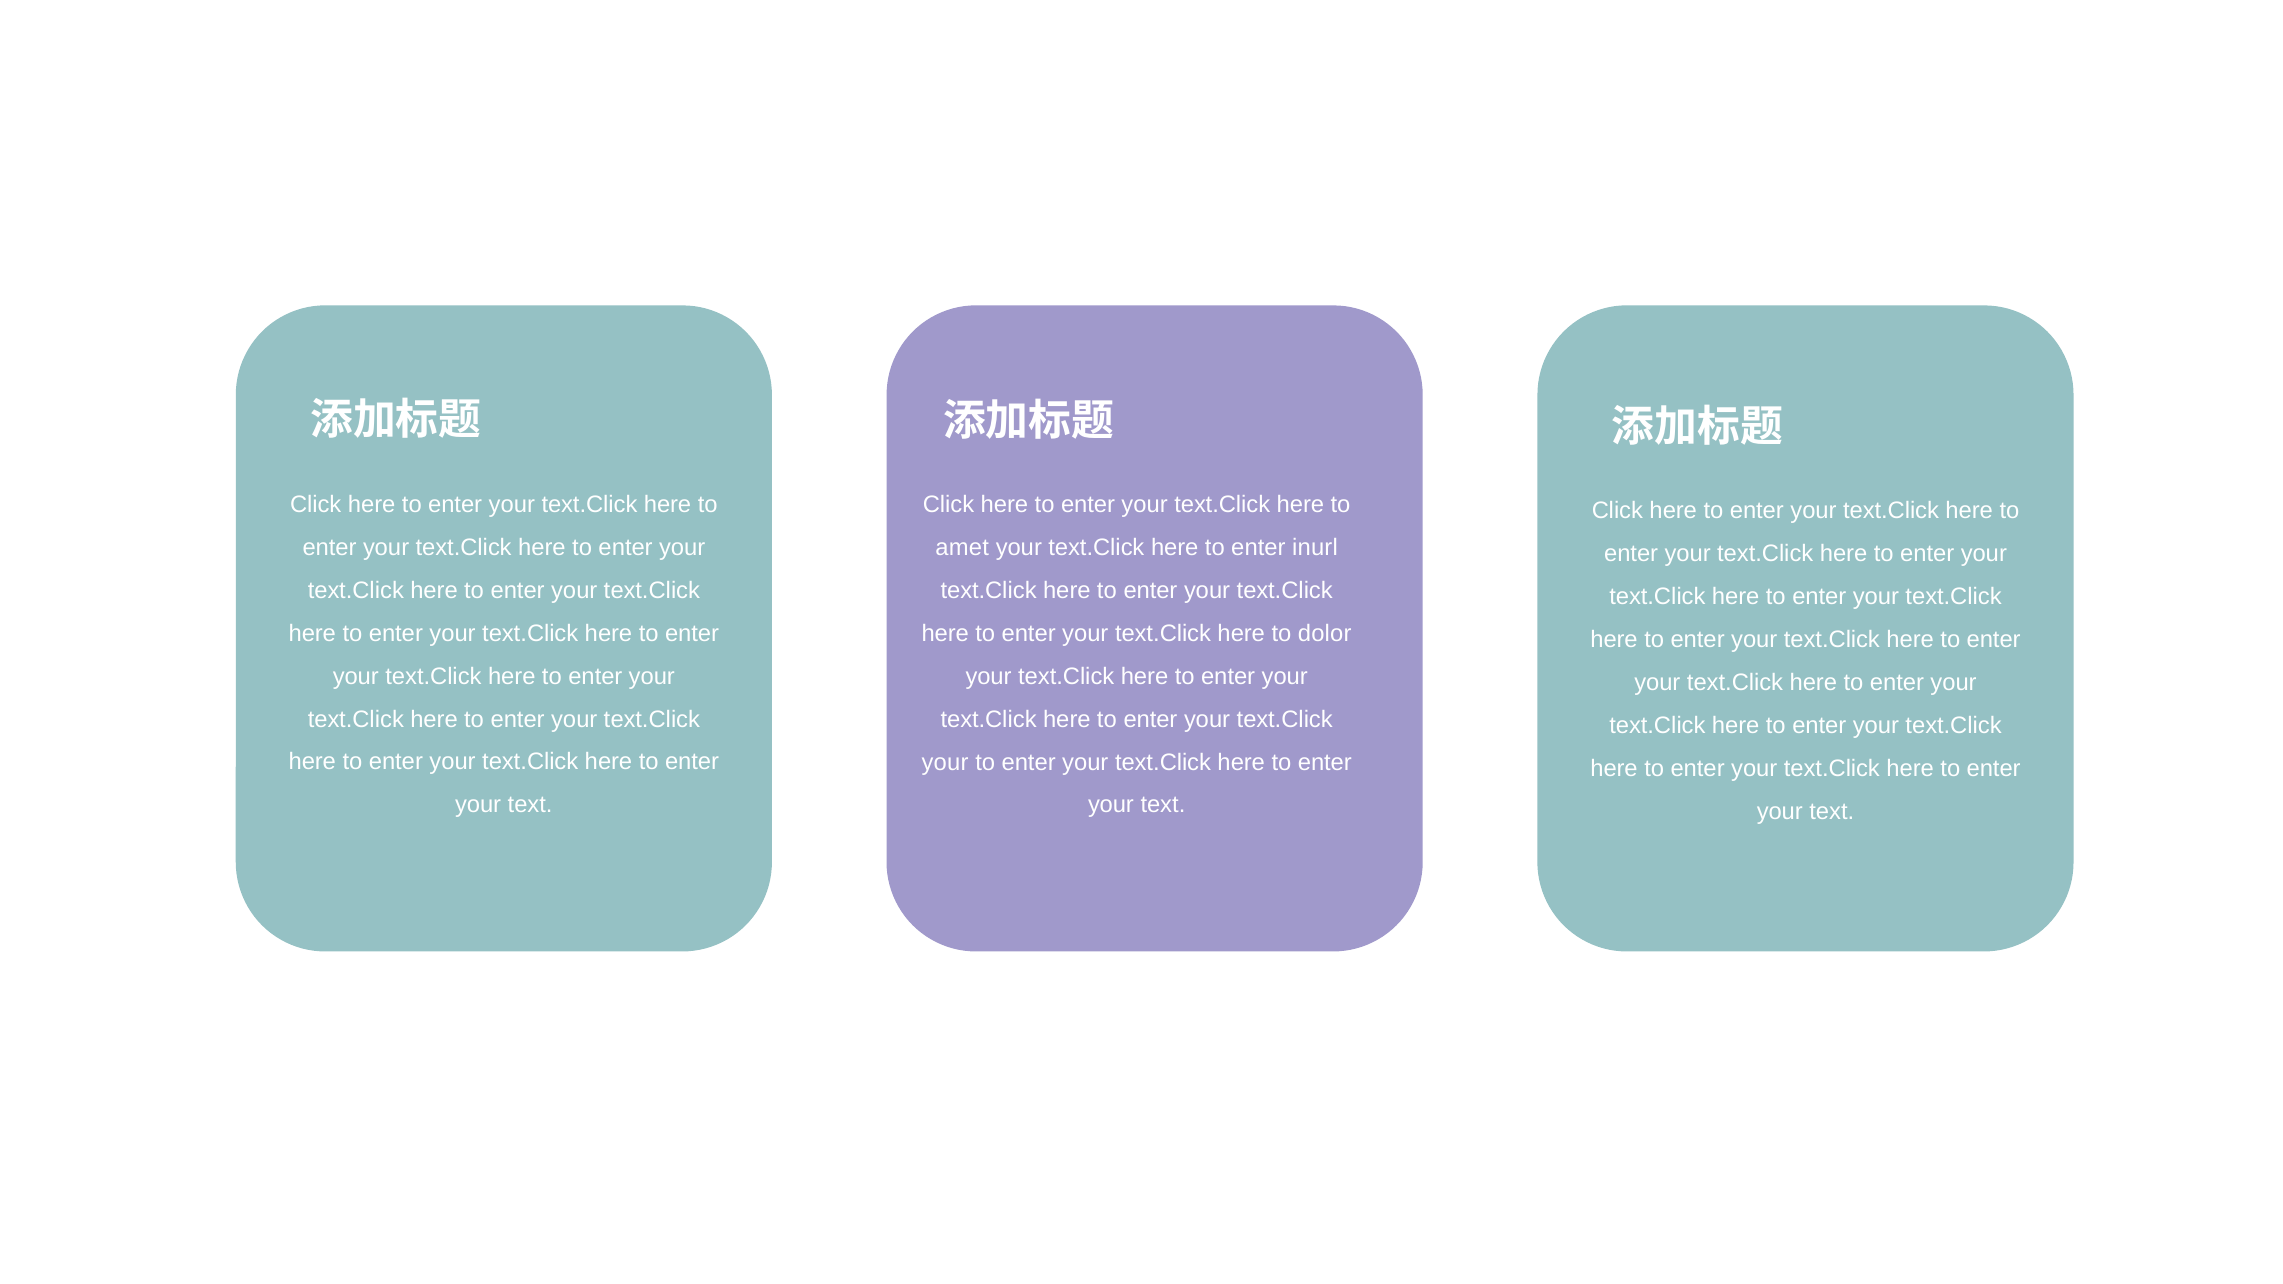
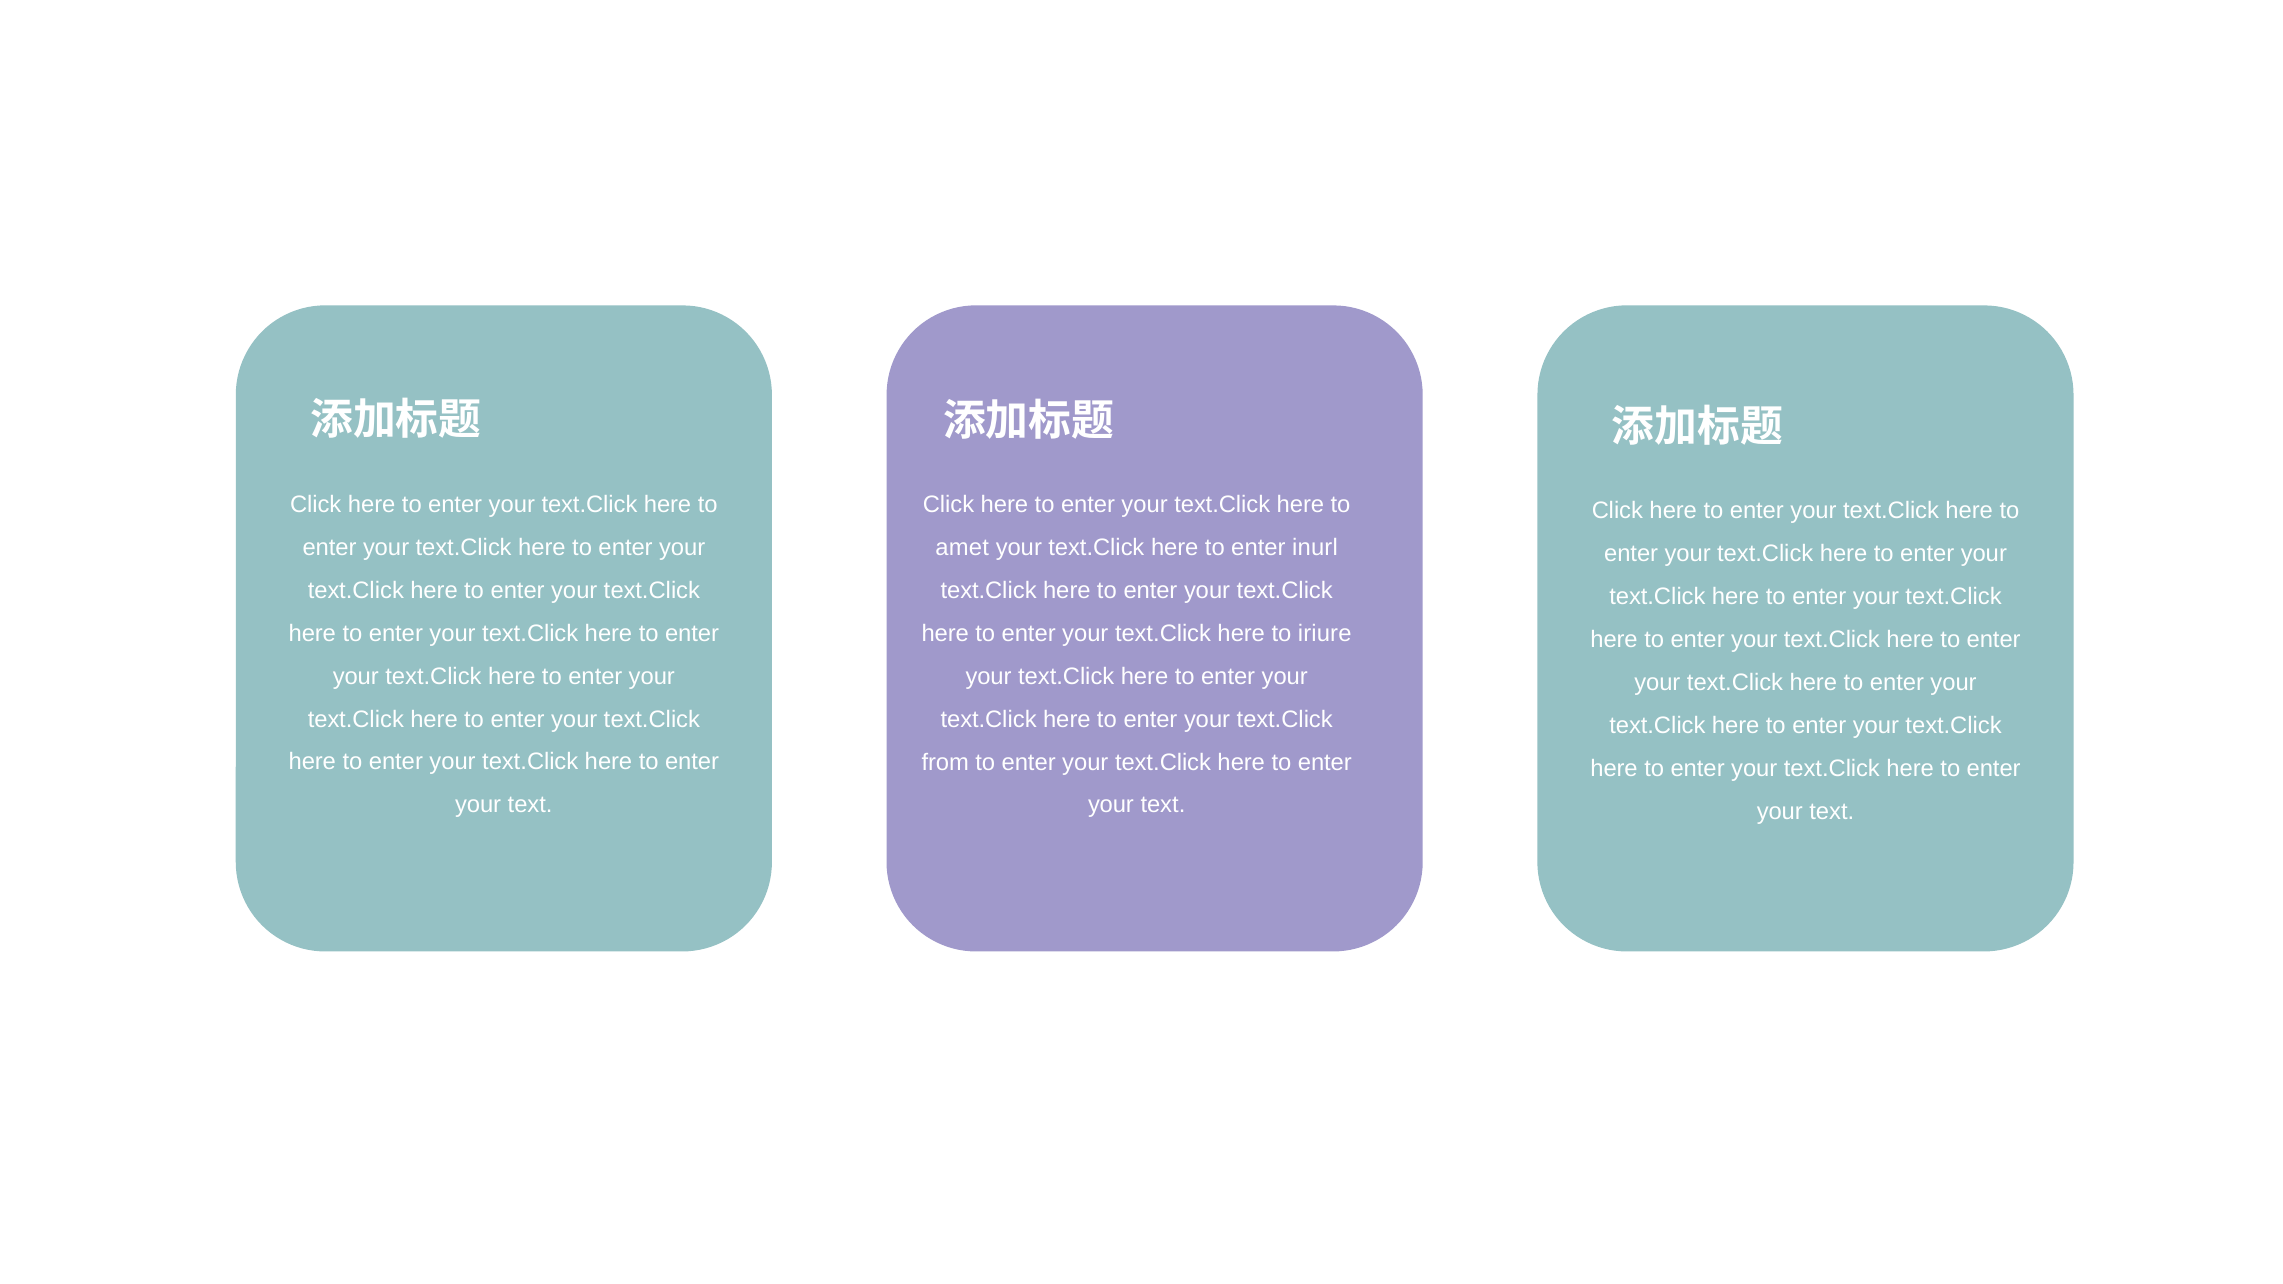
dolor: dolor -> iriure
your at (945, 762): your -> from
